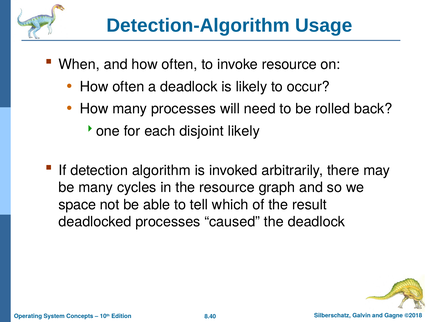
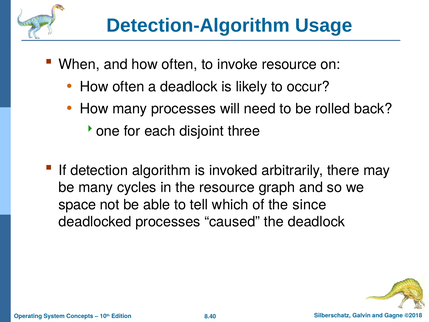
disjoint likely: likely -> three
result: result -> since
